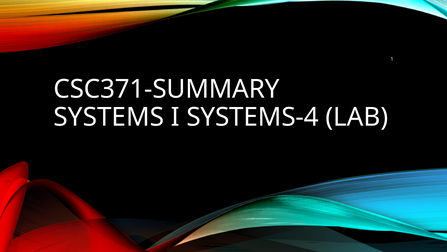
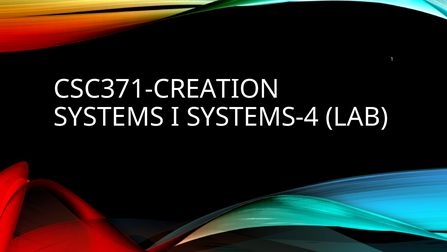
CSC371-SUMMARY: CSC371-SUMMARY -> CSC371-CREATION
